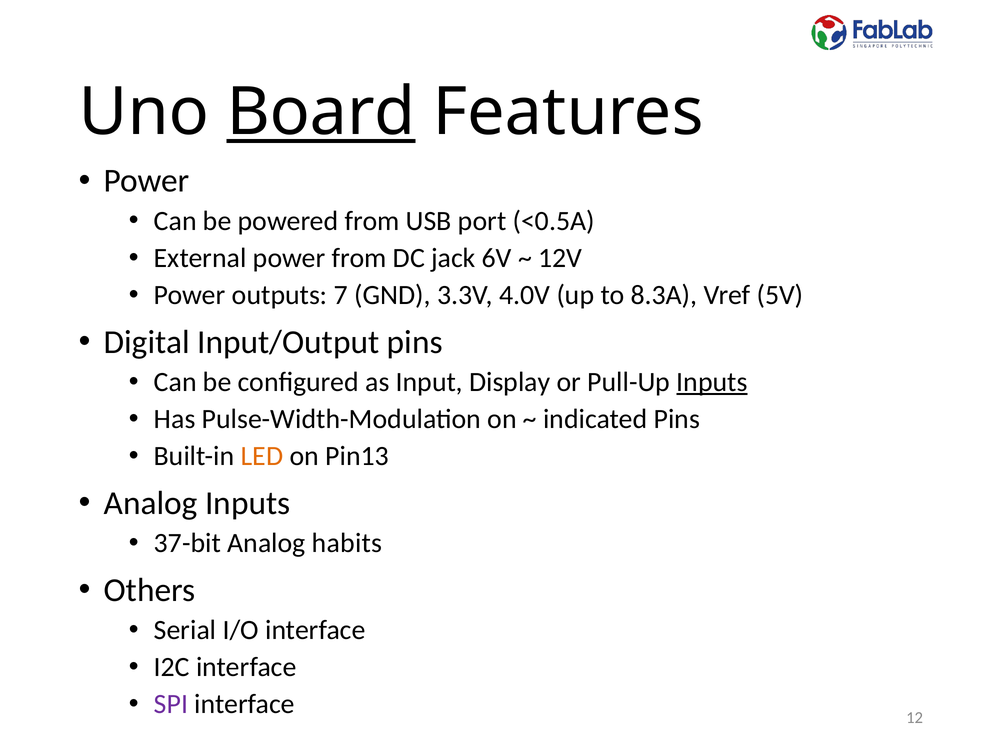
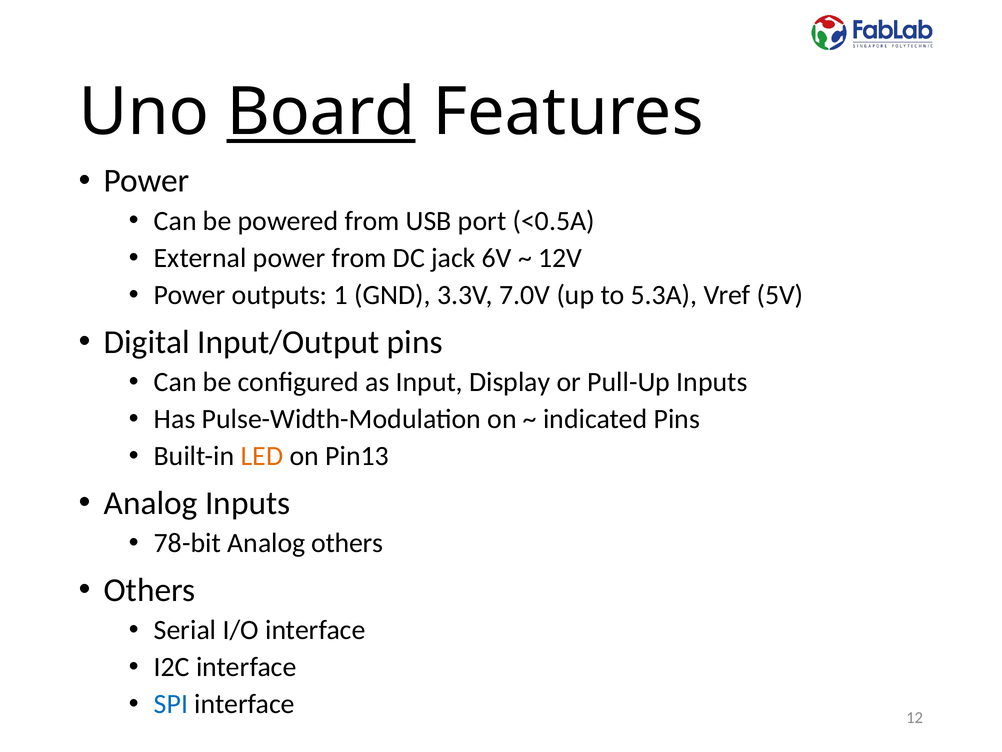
7: 7 -> 1
4.0V: 4.0V -> 7.0V
8.3A: 8.3A -> 5.3A
Inputs at (712, 382) underline: present -> none
37-bit: 37-bit -> 78-bit
Analog habits: habits -> others
SPI colour: purple -> blue
